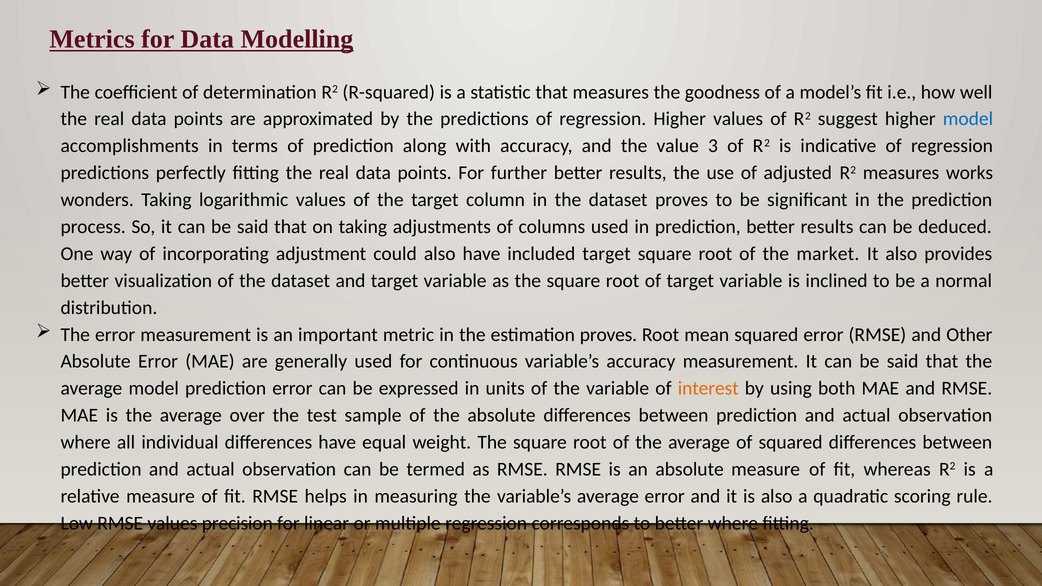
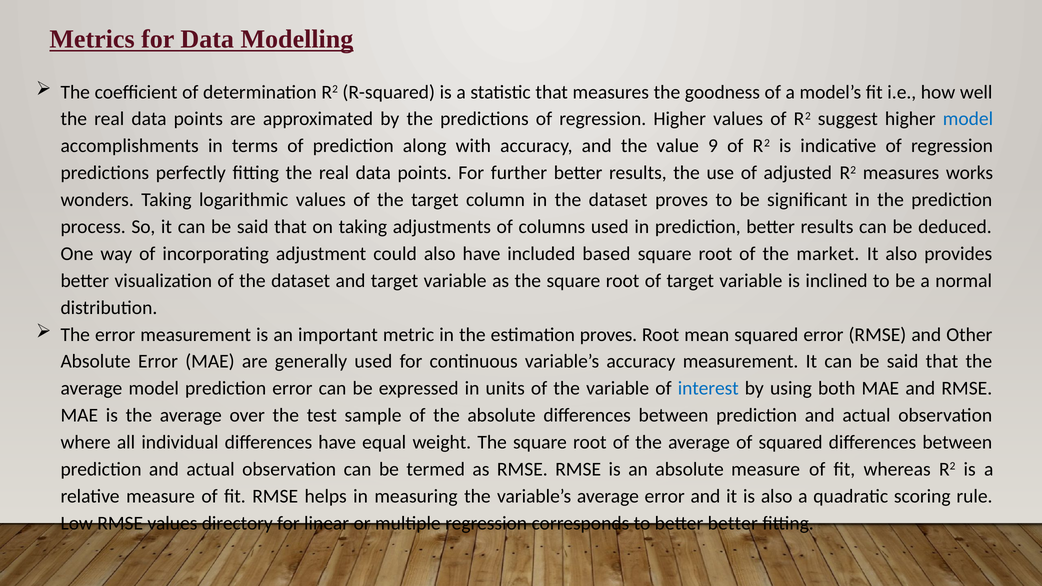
3: 3 -> 9
included target: target -> based
interest colour: orange -> blue
precision: precision -> directory
better where: where -> better
